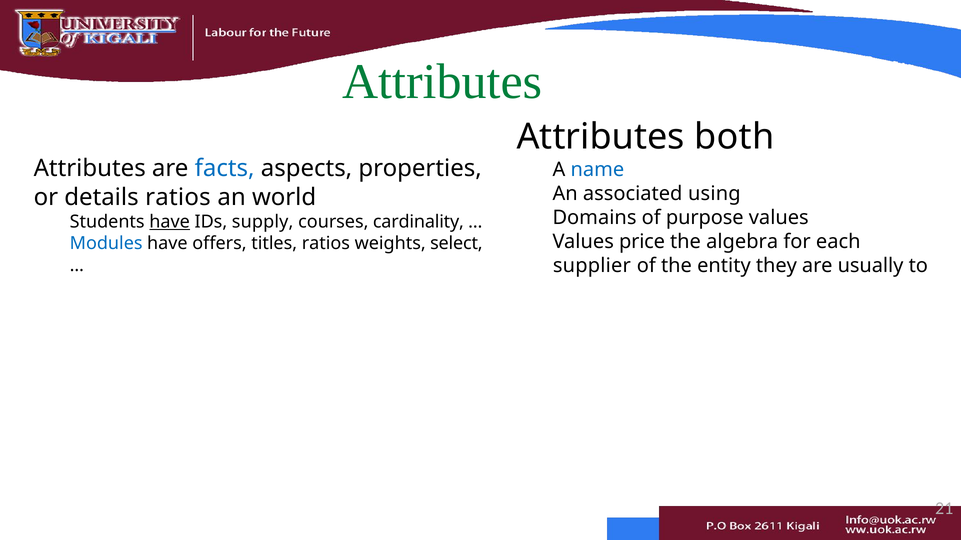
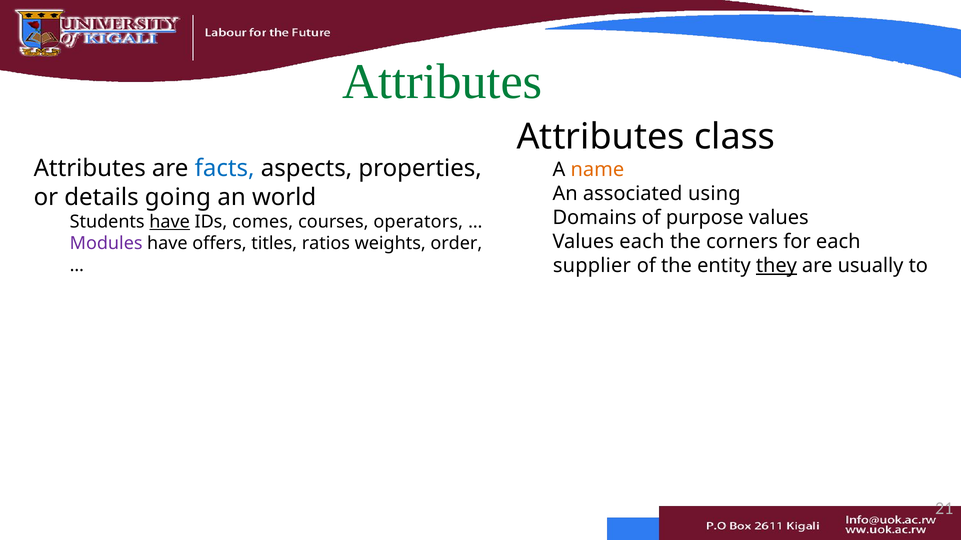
both: both -> class
name colour: blue -> orange
details ratios: ratios -> going
supply: supply -> comes
cardinality: cardinality -> operators
Values price: price -> each
algebra: algebra -> corners
Modules colour: blue -> purple
select: select -> order
they underline: none -> present
